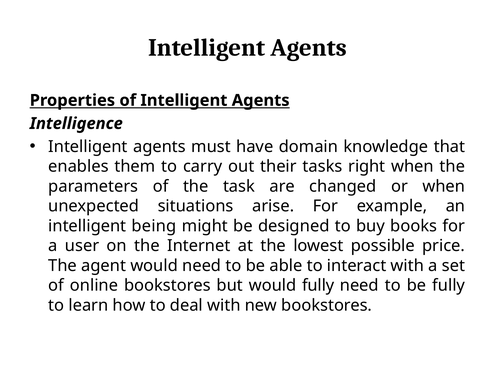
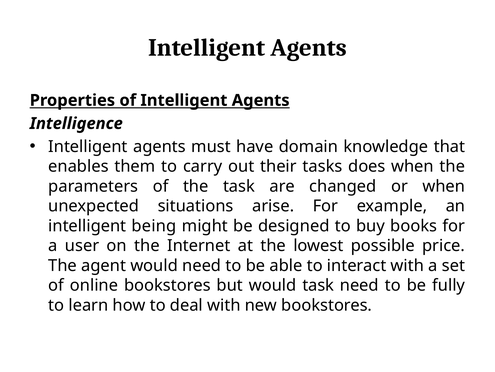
right: right -> does
would fully: fully -> task
